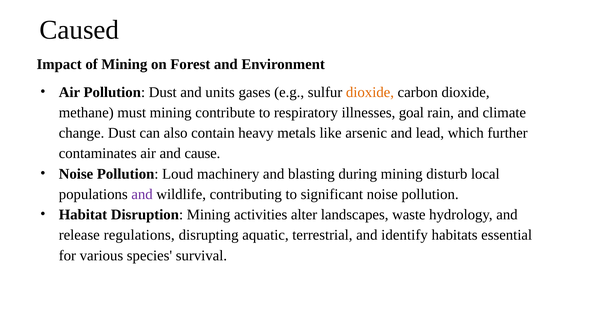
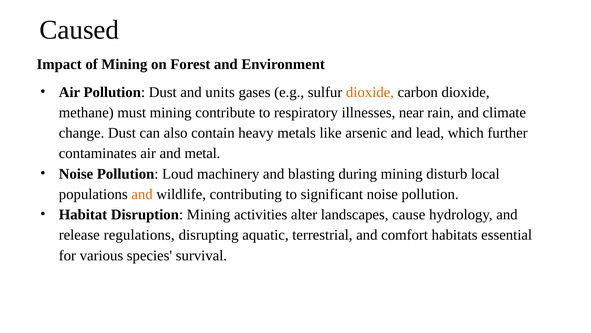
goal: goal -> near
cause: cause -> metal
and at (142, 194) colour: purple -> orange
waste: waste -> cause
identify: identify -> comfort
